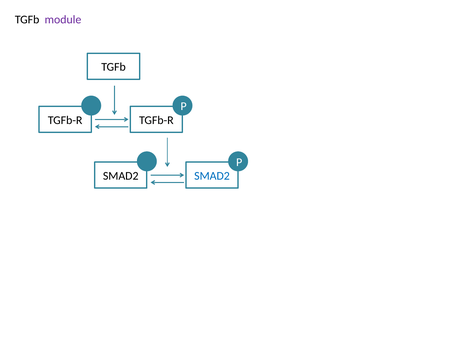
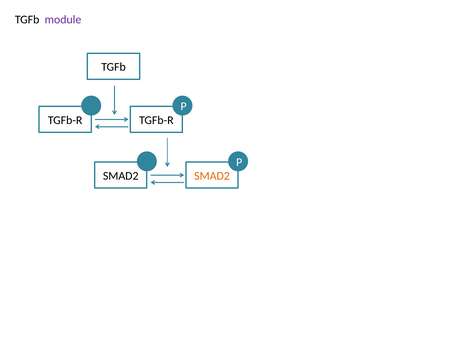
SMAD2 at (212, 176) colour: blue -> orange
